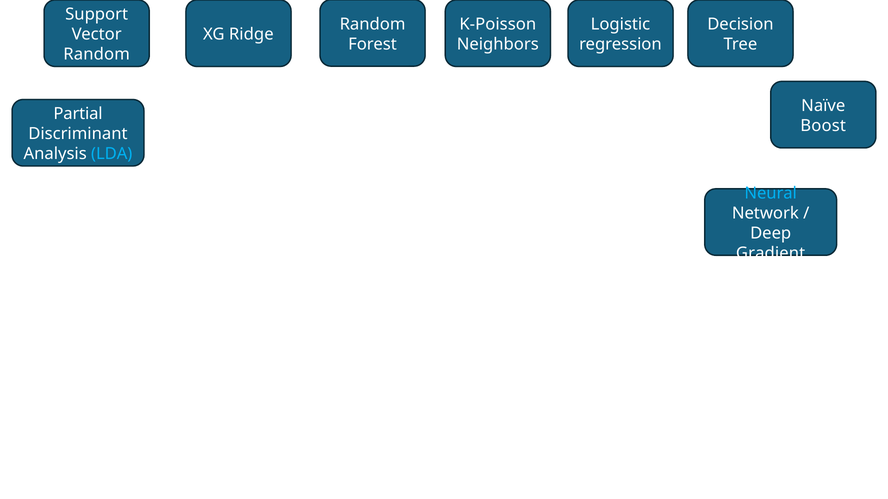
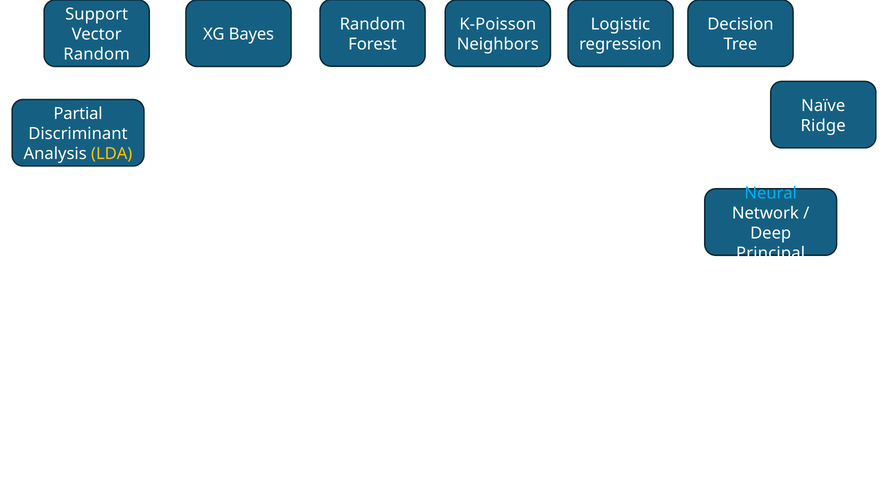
Ridge: Ridge -> Bayes
Boost: Boost -> Ridge
LDA colour: light blue -> yellow
Gradient: Gradient -> Principal
